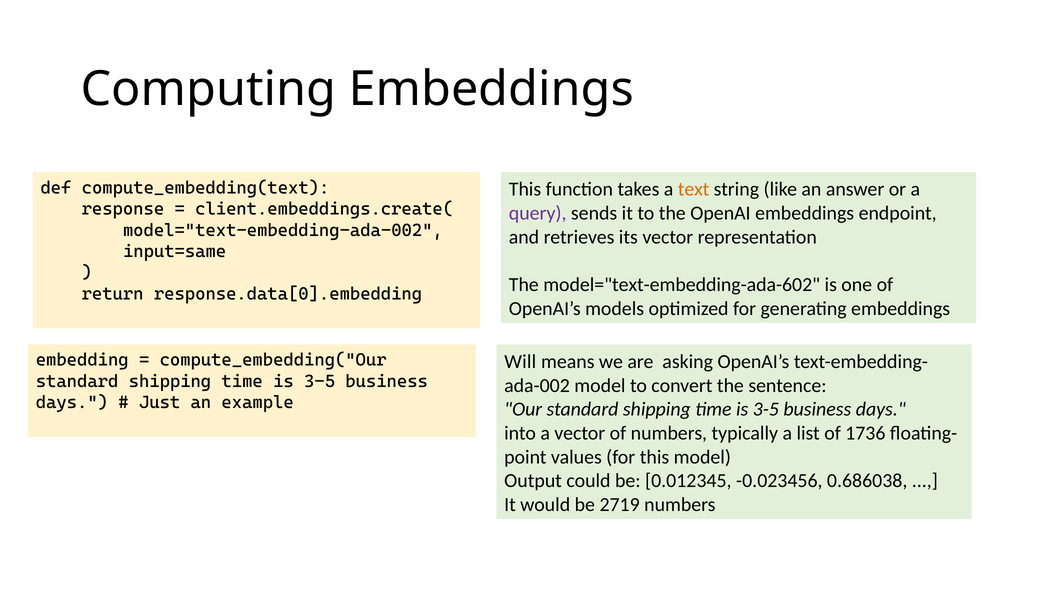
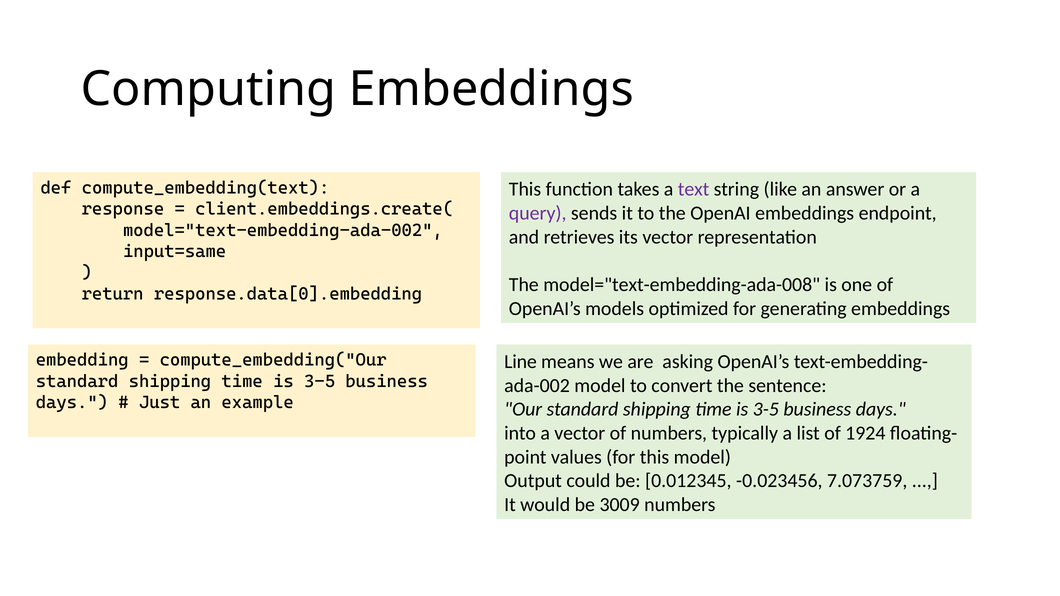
text colour: orange -> purple
model="text-embedding-ada-602: model="text-embedding-ada-602 -> model="text-embedding-ada-008
Will: Will -> Line
1736: 1736 -> 1924
0.686038: 0.686038 -> 7.073759
2719: 2719 -> 3009
